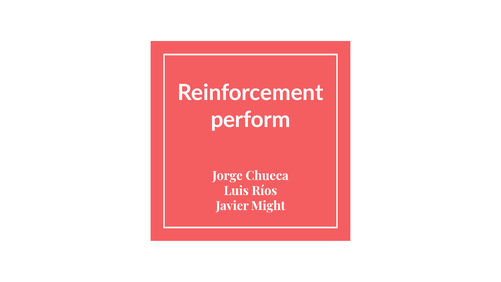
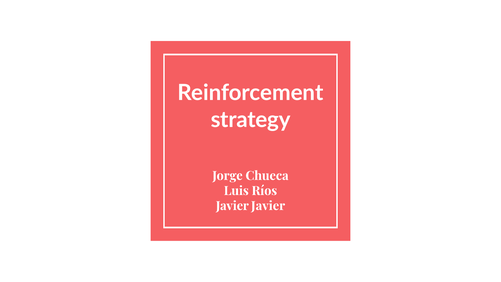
perform: perform -> strategy
Javier Might: Might -> Javier
